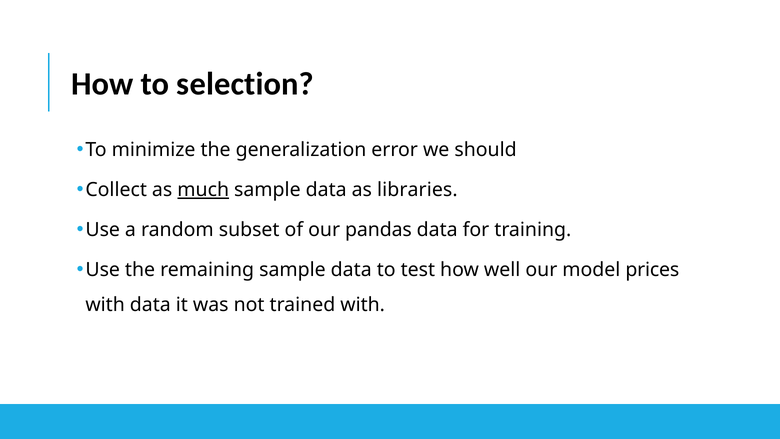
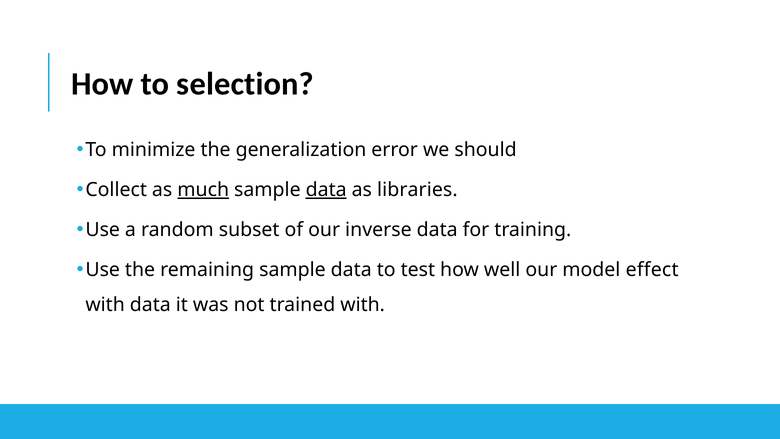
data at (326, 190) underline: none -> present
pandas: pandas -> inverse
prices: prices -> effect
